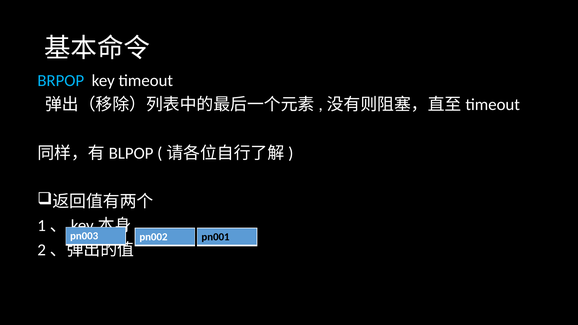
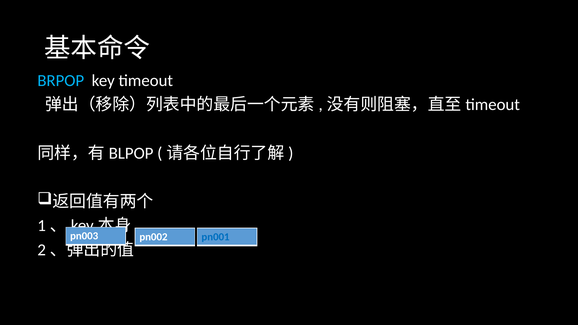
pn001 colour: black -> blue
